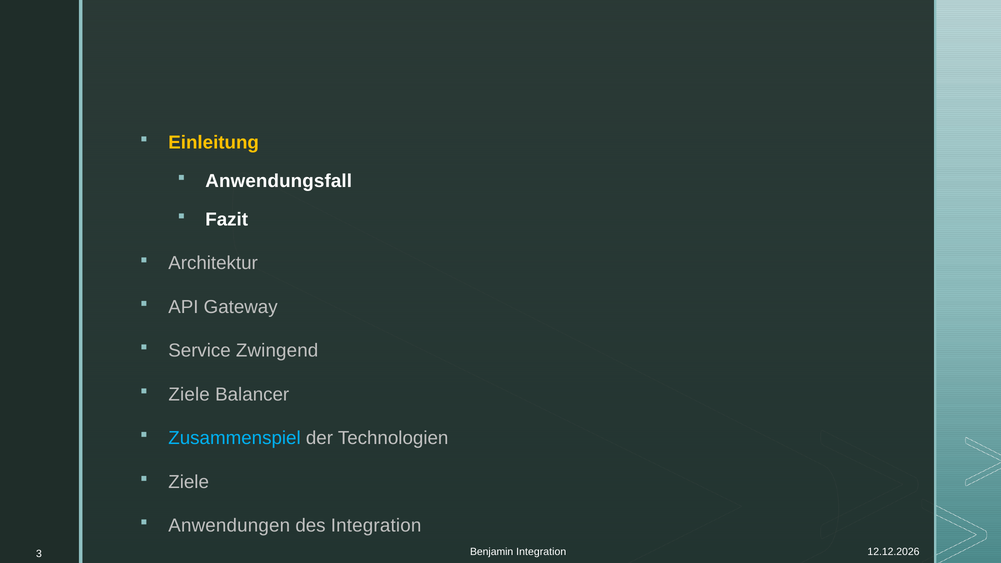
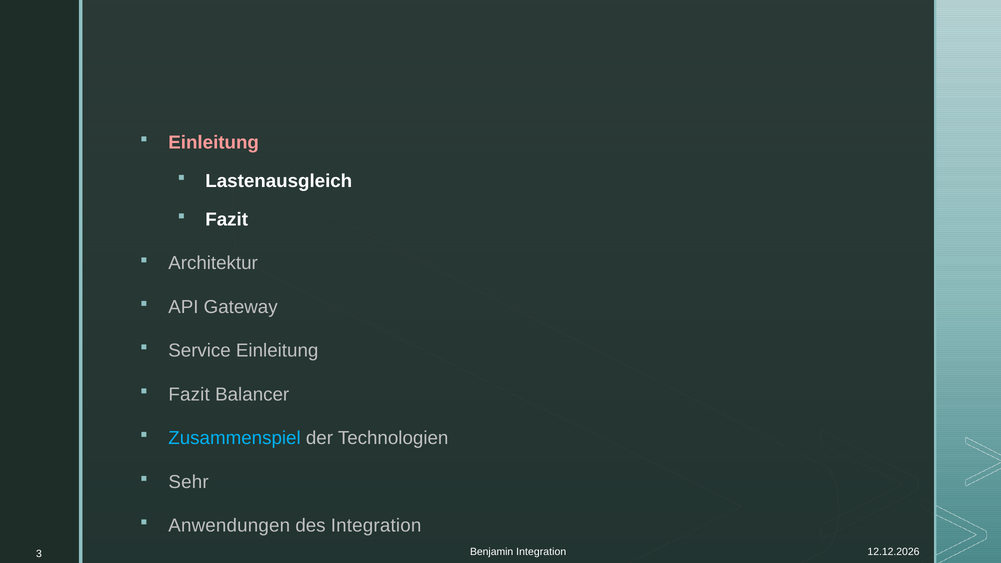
Einleitung at (214, 143) colour: yellow -> pink
Anwendungsfall: Anwendungsfall -> Lastenausgleich
Service Zwingend: Zwingend -> Einleitung
Ziele at (189, 394): Ziele -> Fazit
Ziele at (189, 482): Ziele -> Sehr
